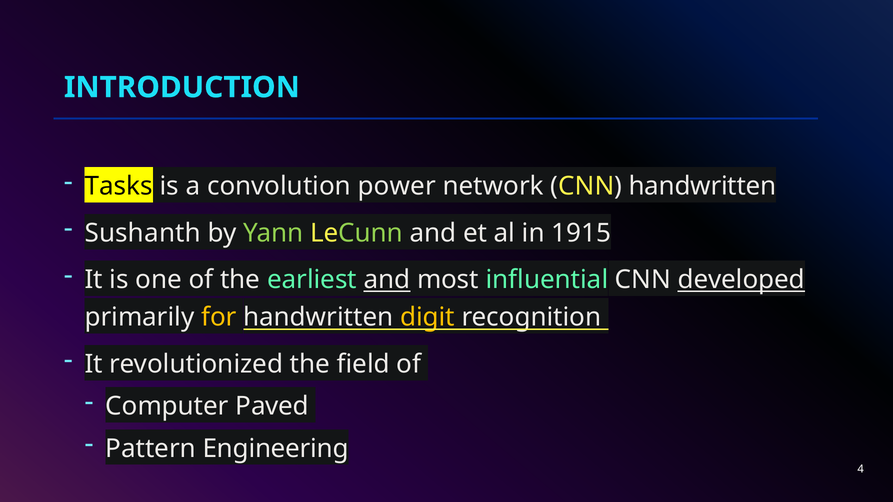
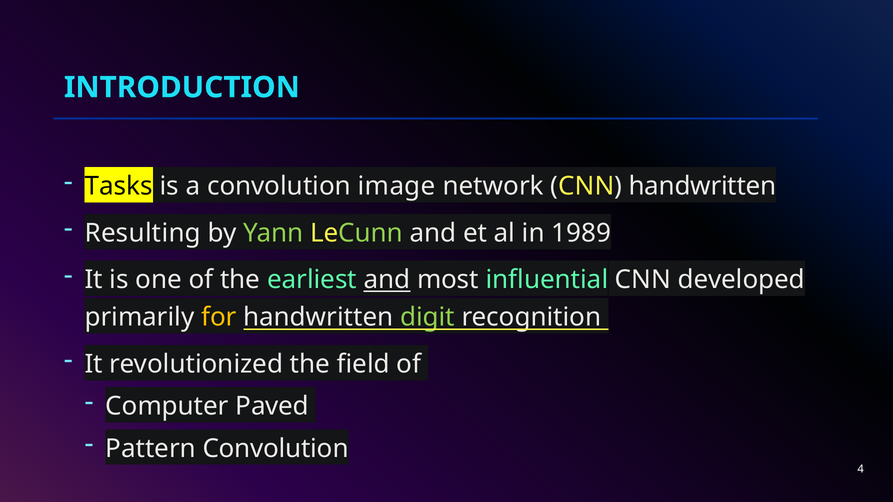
power: power -> image
Sushanth: Sushanth -> Resulting
1915: 1915 -> 1989
developed underline: present -> none
digit colour: yellow -> light green
Pattern Engineering: Engineering -> Convolution
